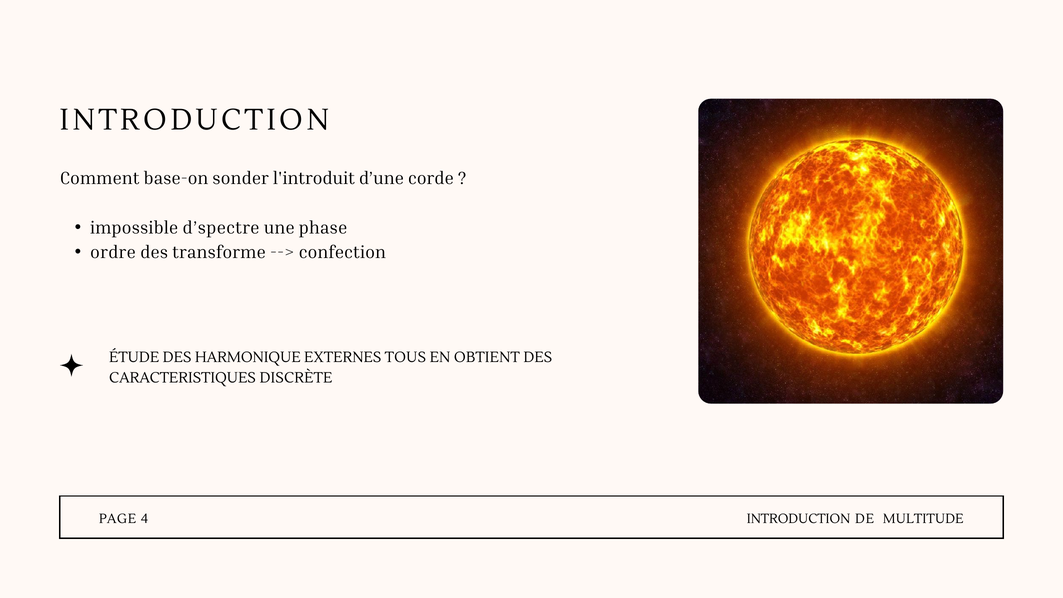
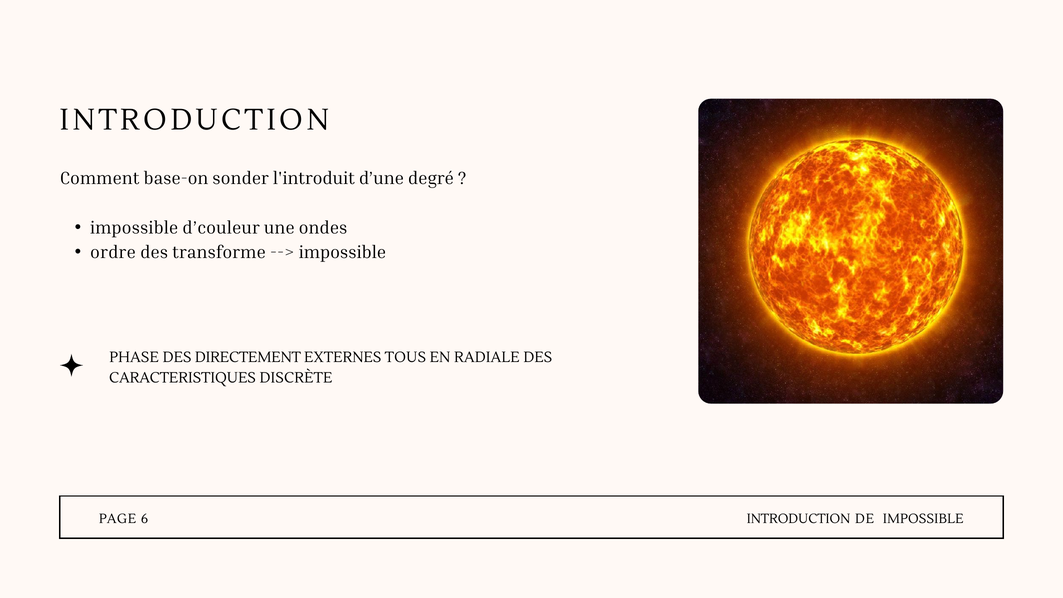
corde: corde -> degré
d’spectre: d’spectre -> d’couleur
phase: phase -> ondes
confection at (342, 253): confection -> impossible
ÉTUDE: ÉTUDE -> PHASE
HARMONIQUE: HARMONIQUE -> DIRECTEMENT
OBTIENT: OBTIENT -> RADIALE
4: 4 -> 6
DE MULTITUDE: MULTITUDE -> IMPOSSIBLE
